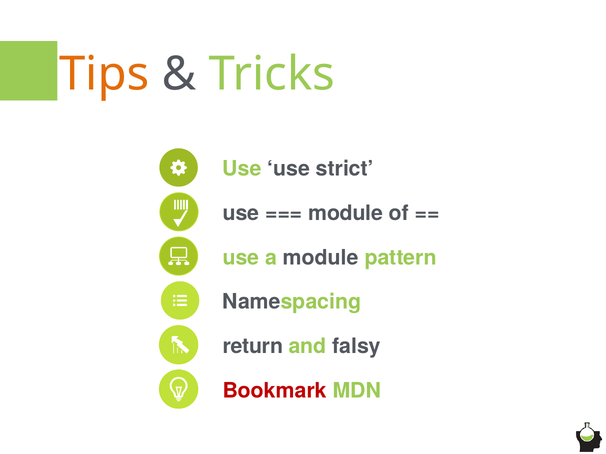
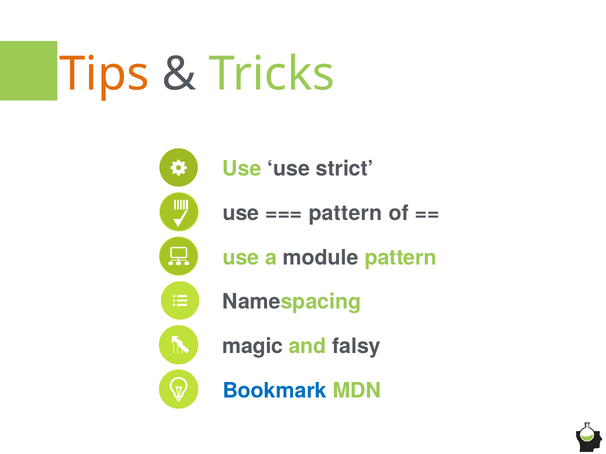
module at (346, 214): module -> pattern
return: return -> magic
Bookmark colour: red -> blue
